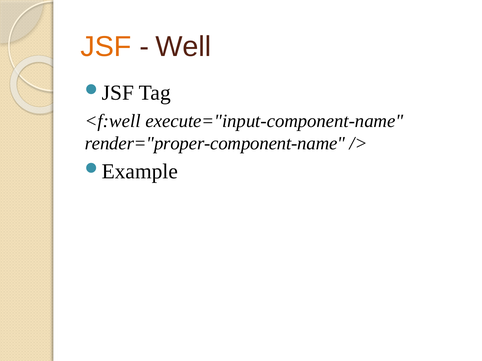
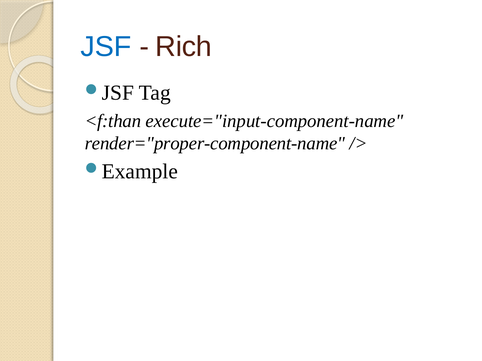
JSF colour: orange -> blue
Well: Well -> Rich
<f:well: <f:well -> <f:than
